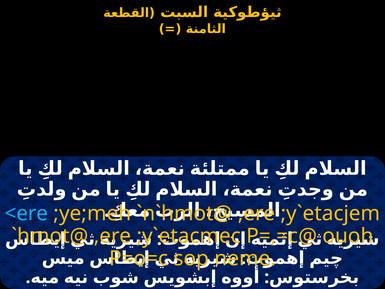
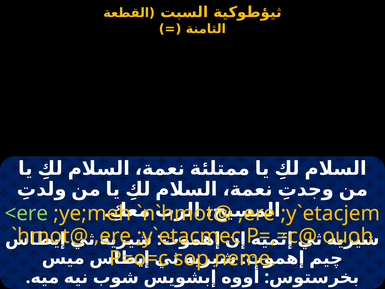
<ere colour: light blue -> light green
